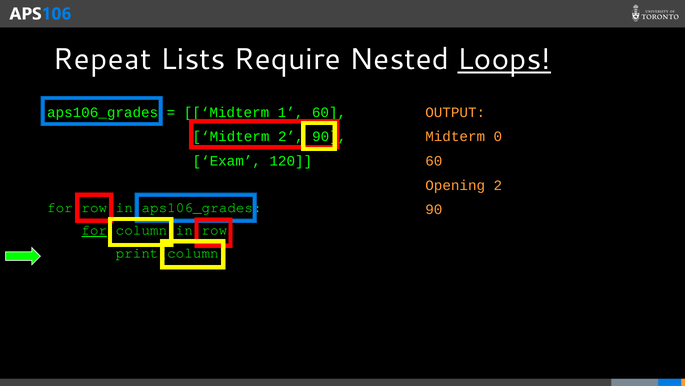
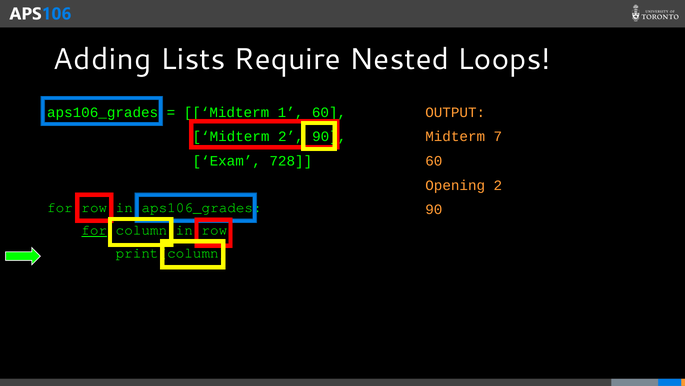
Repeat: Repeat -> Adding
Loops underline: present -> none
0: 0 -> 7
120: 120 -> 728
